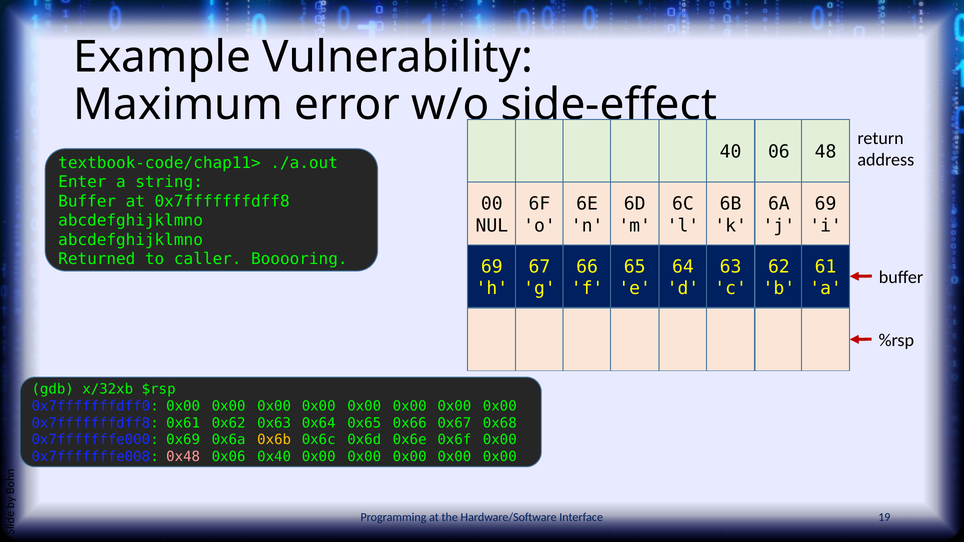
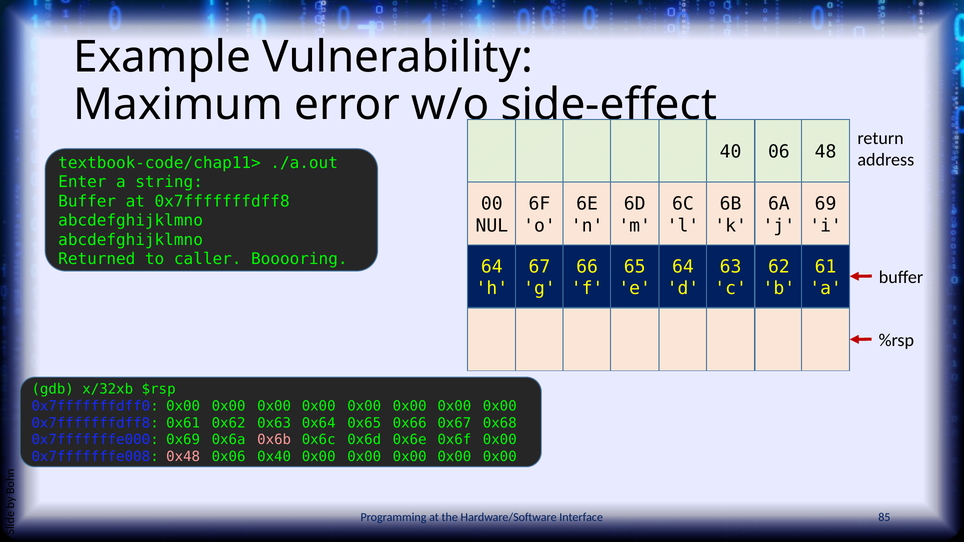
Booooring 69: 69 -> 64
0x6b colour: yellow -> pink
19: 19 -> 85
